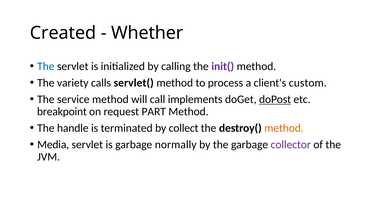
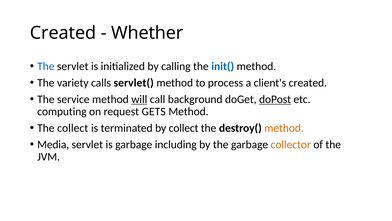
init( colour: purple -> blue
client's custom: custom -> created
will underline: none -> present
implements: implements -> background
breakpoint: breakpoint -> computing
PART: PART -> GETS
The handle: handle -> collect
normally: normally -> including
collector colour: purple -> orange
